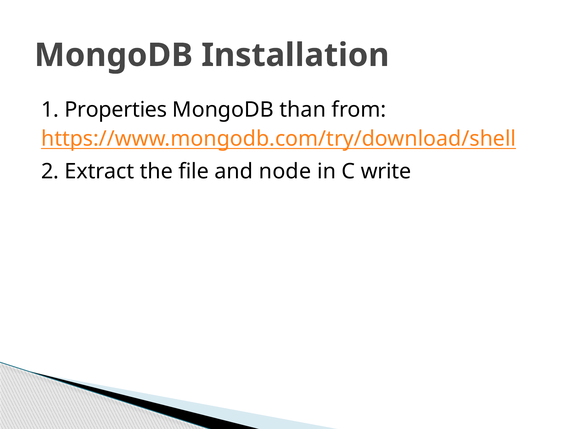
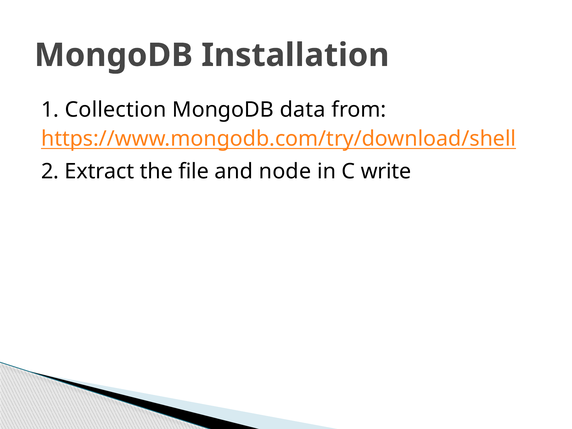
Properties: Properties -> Collection
than: than -> data
